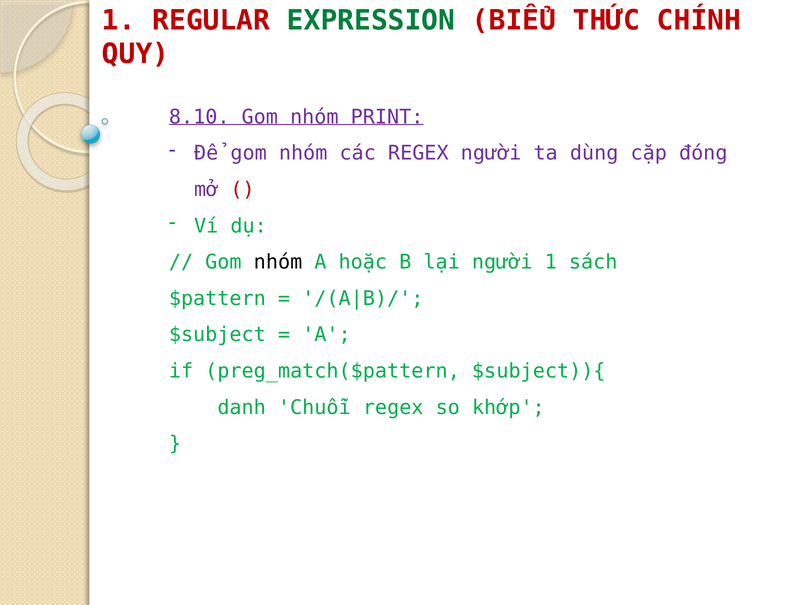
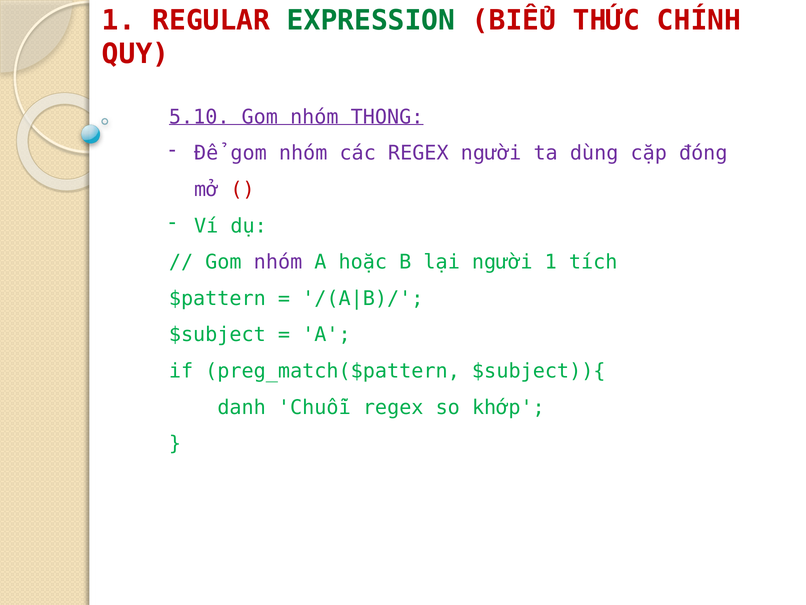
8.10: 8.10 -> 5.10
PRINT: PRINT -> THONG
nhóm at (278, 262) colour: black -> purple
sách: sách -> tích
